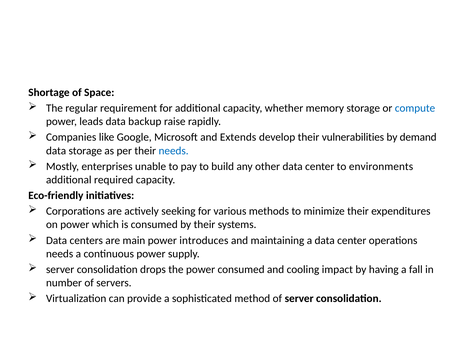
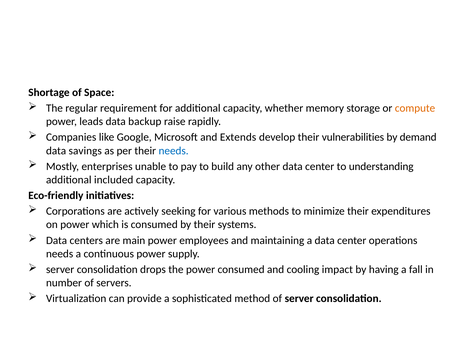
compute colour: blue -> orange
data storage: storage -> savings
environments: environments -> understanding
required: required -> included
introduces: introduces -> employees
